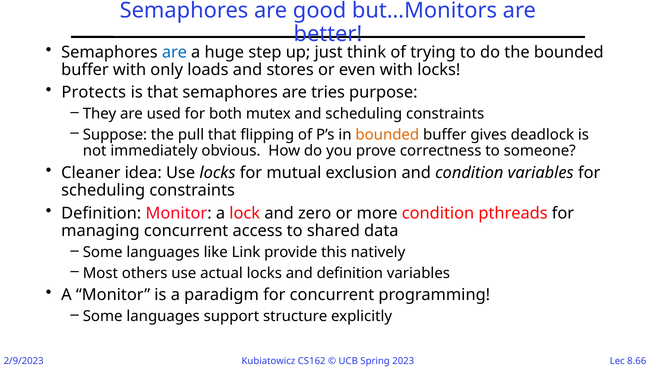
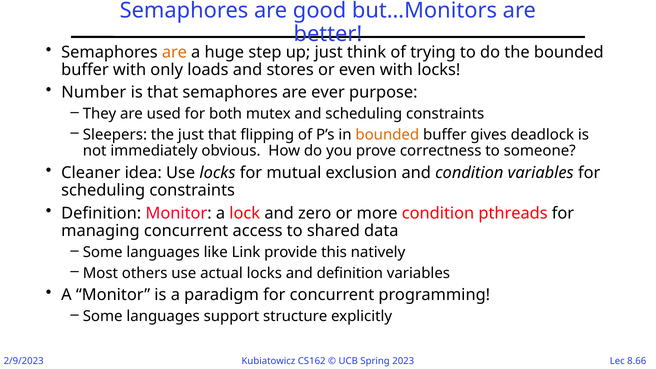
are at (174, 52) colour: blue -> orange
Protects: Protects -> Number
tries: tries -> ever
Suppose: Suppose -> Sleepers
the pull: pull -> just
